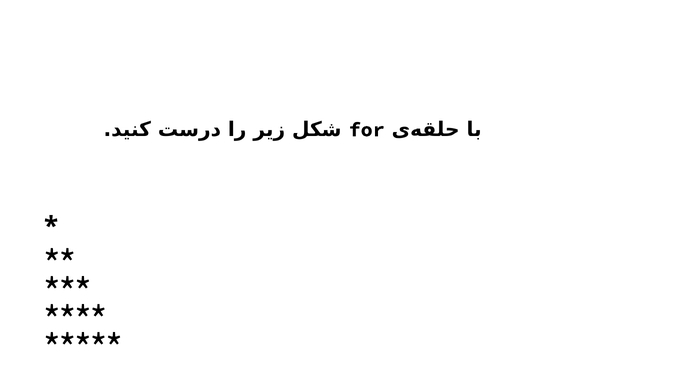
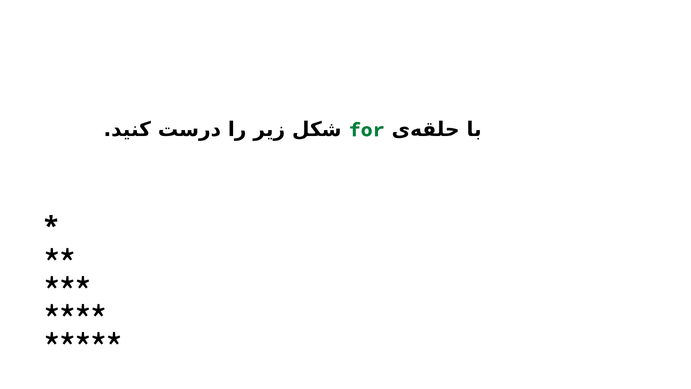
for colour: black -> green
